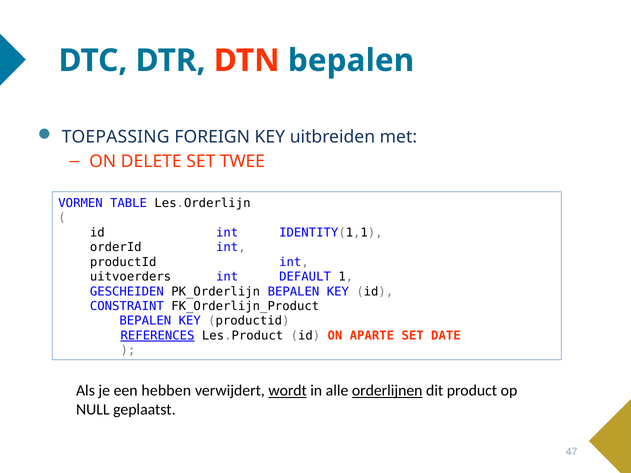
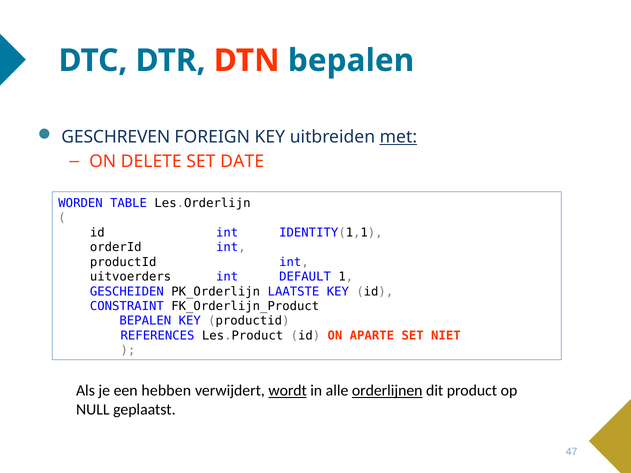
TOEPASSING: TOEPASSING -> GESCHREVEN
met underline: none -> present
TWEE: TWEE -> DATE
VORMEN: VORMEN -> WORDEN
PK_Orderlijn BEPALEN: BEPALEN -> LAATSTE
REFERENCES underline: present -> none
DATE: DATE -> NIET
